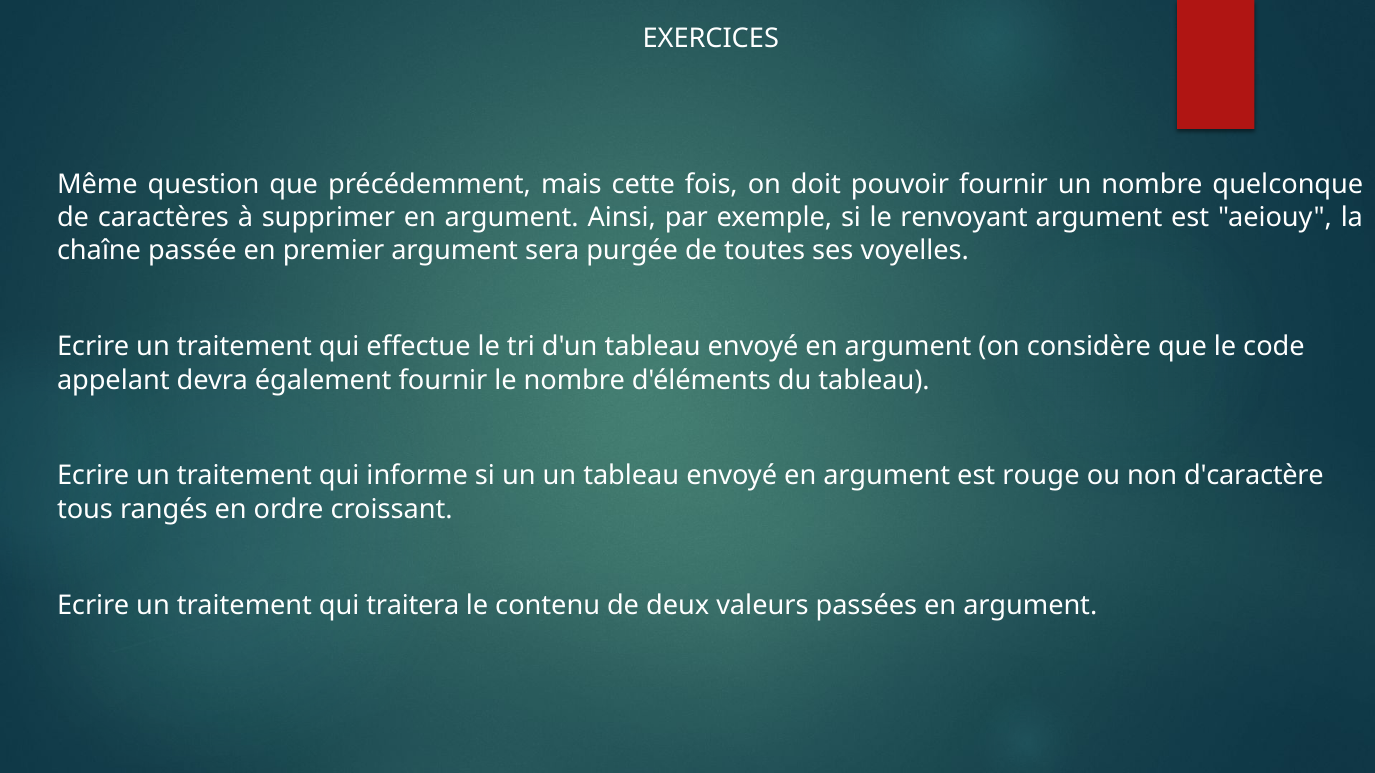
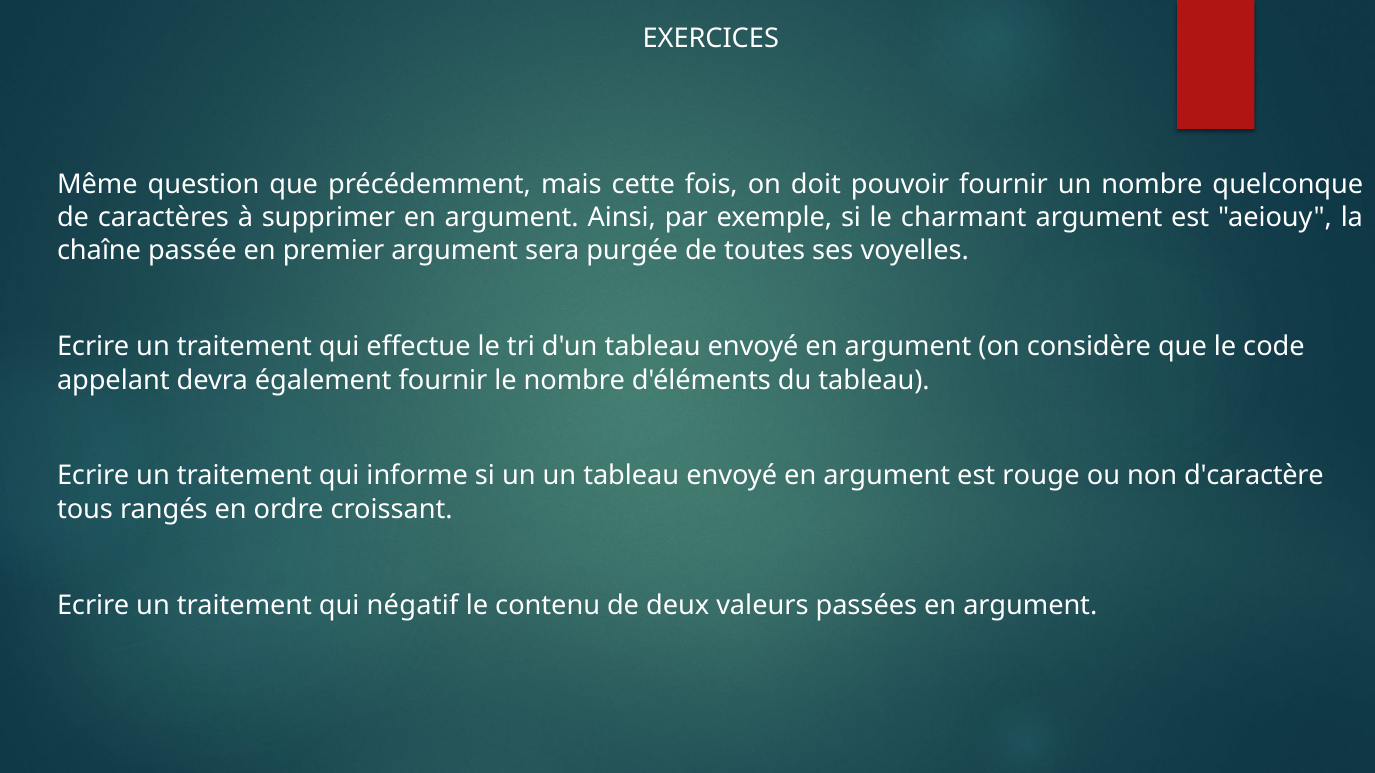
renvoyant: renvoyant -> charmant
traitera: traitera -> négatif
